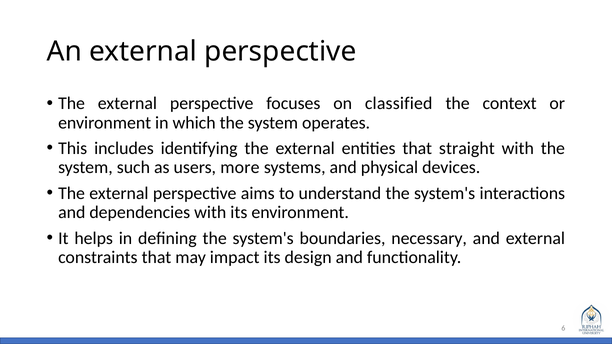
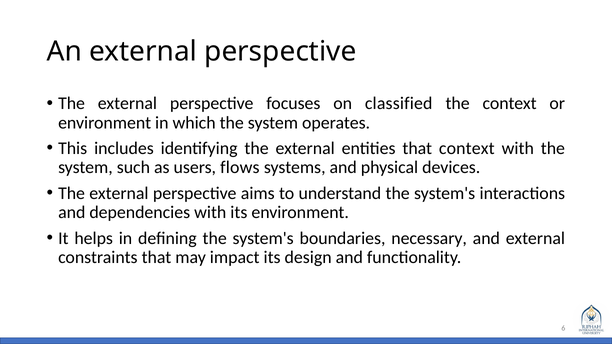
that straight: straight -> context
more: more -> flows
